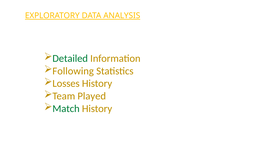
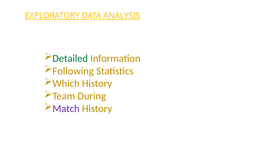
Losses: Losses -> Which
Played: Played -> During
Match colour: green -> purple
